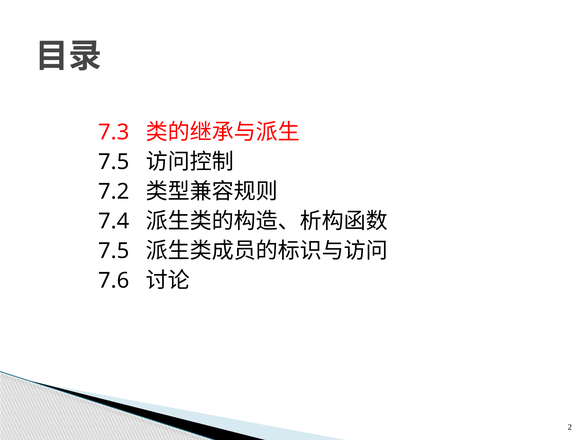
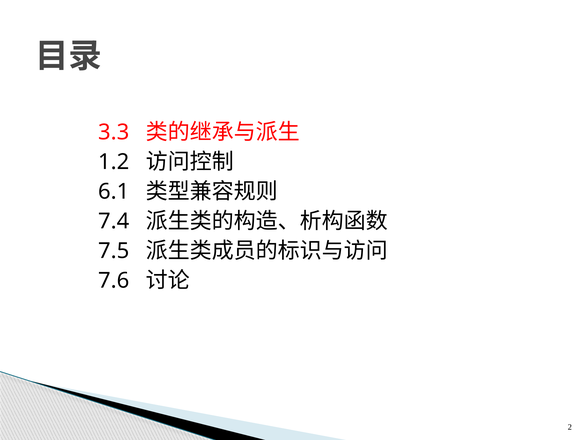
7.3: 7.3 -> 3.3
7.5 at (114, 162): 7.5 -> 1.2
7.2: 7.2 -> 6.1
